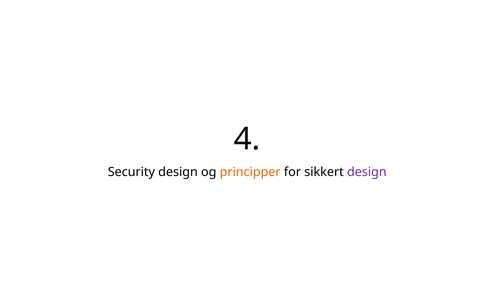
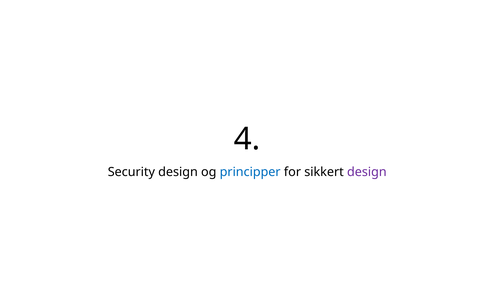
principper colour: orange -> blue
